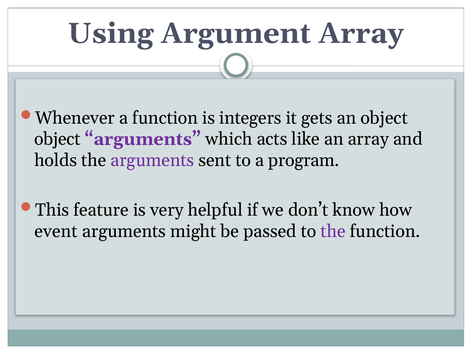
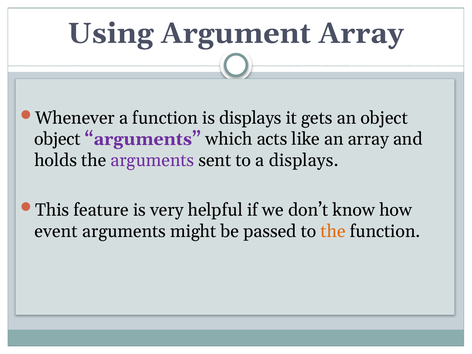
is integers: integers -> displays
a program: program -> displays
the at (333, 231) colour: purple -> orange
